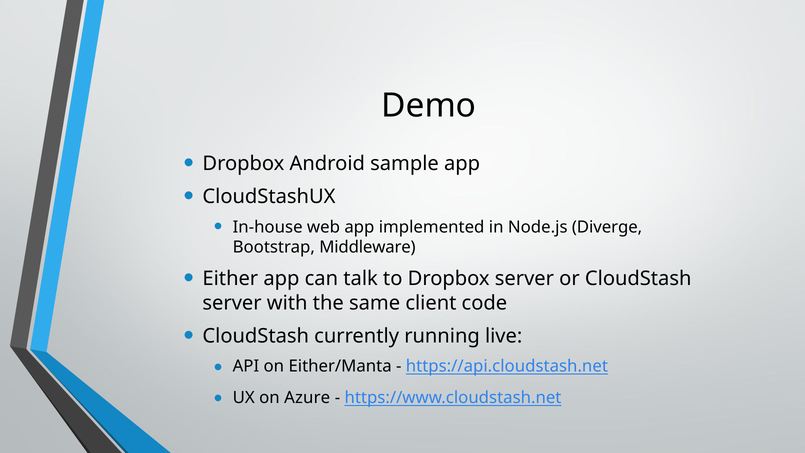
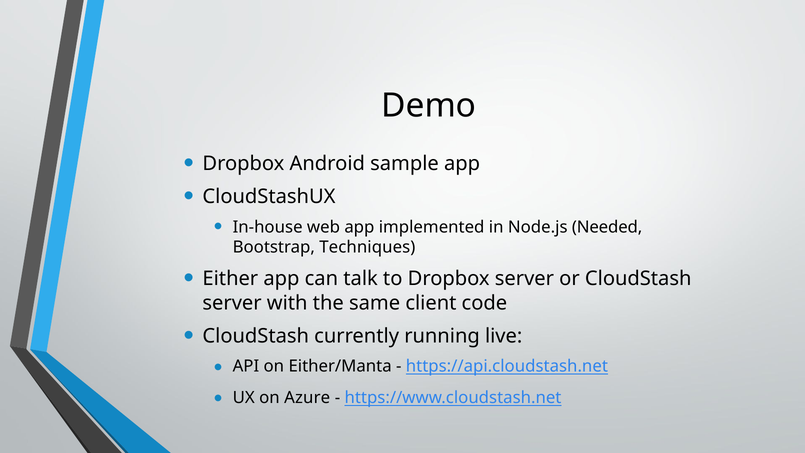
Diverge: Diverge -> Needed
Middleware: Middleware -> Techniques
